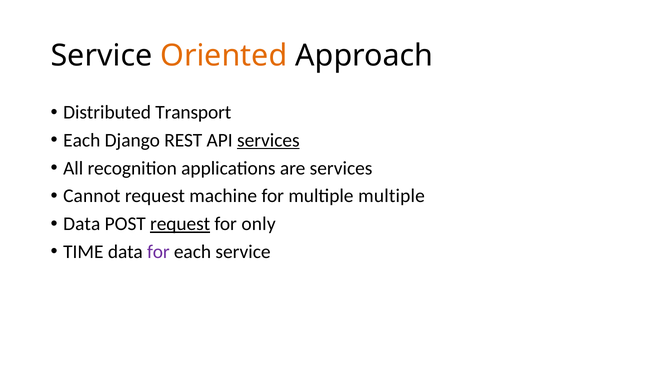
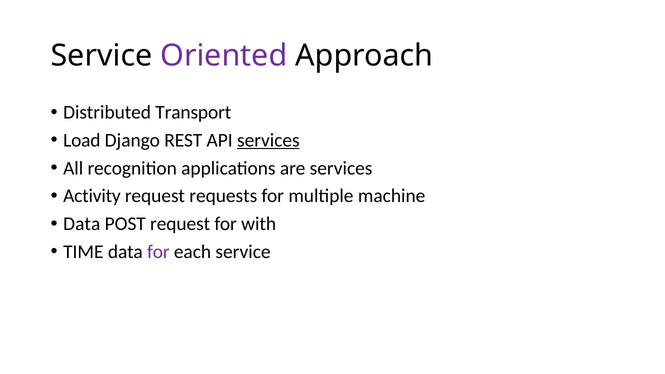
Oriented colour: orange -> purple
Each at (82, 140): Each -> Load
Cannot: Cannot -> Activity
machine: machine -> requests
multiple multiple: multiple -> machine
request at (180, 224) underline: present -> none
only: only -> with
